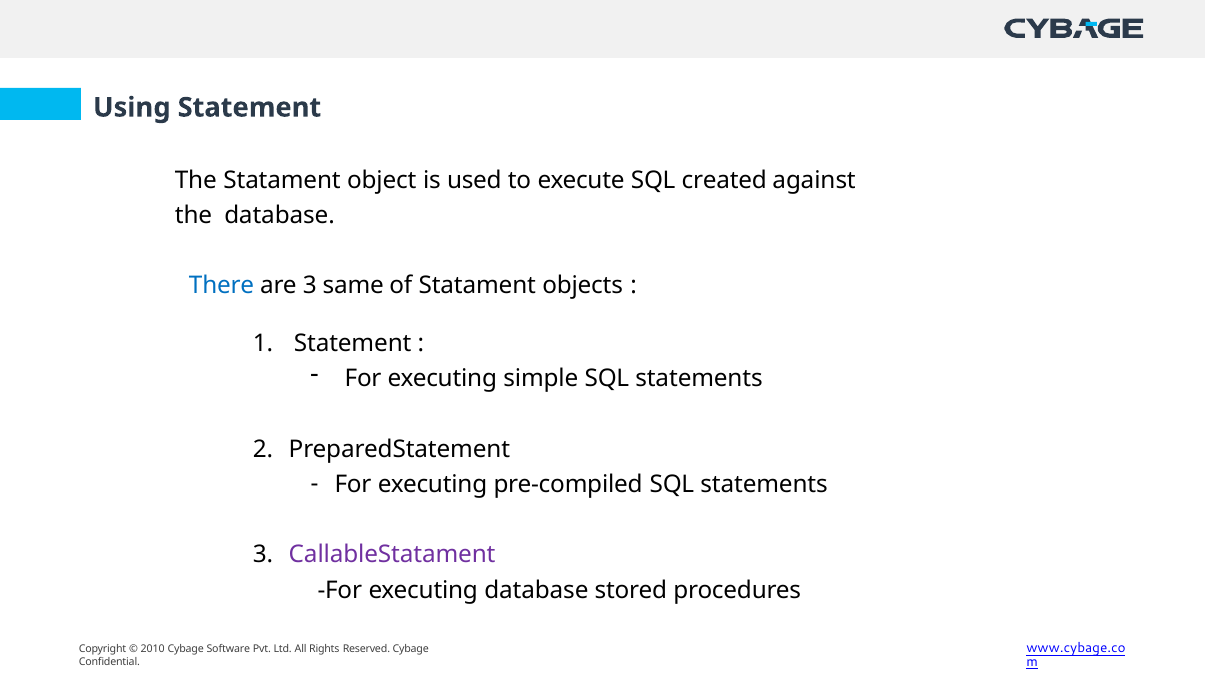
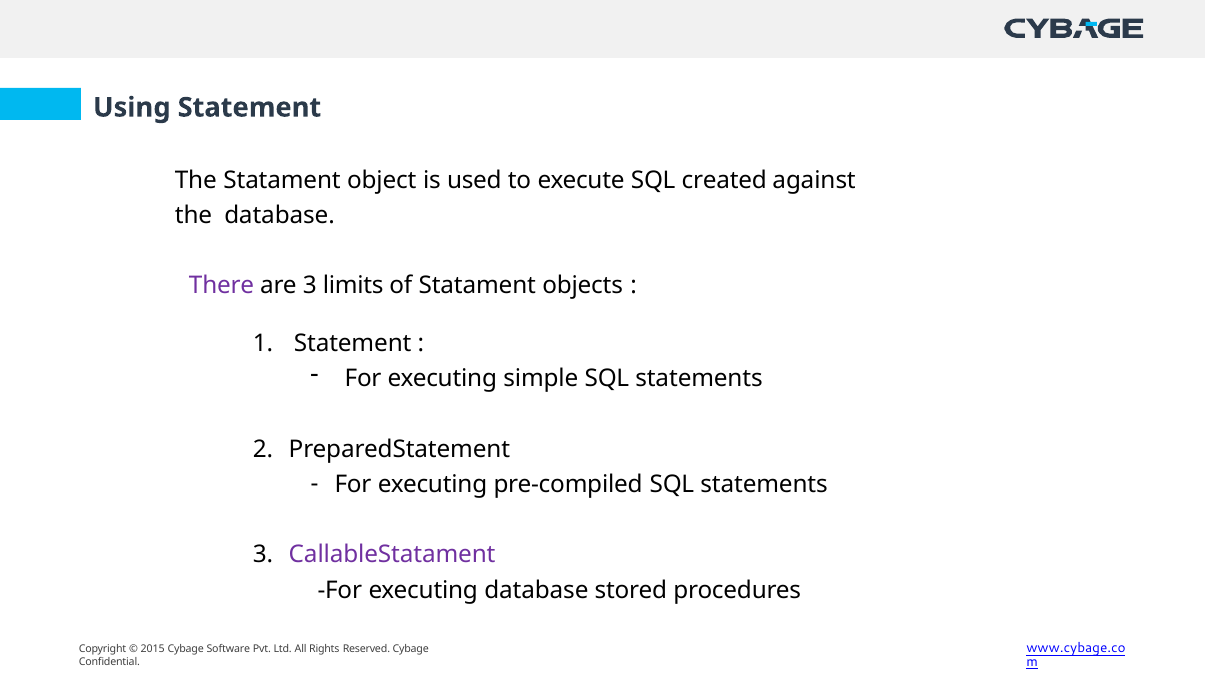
There colour: blue -> purple
same: same -> limits
2010: 2010 -> 2015
